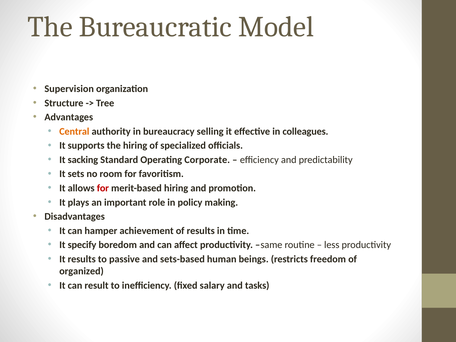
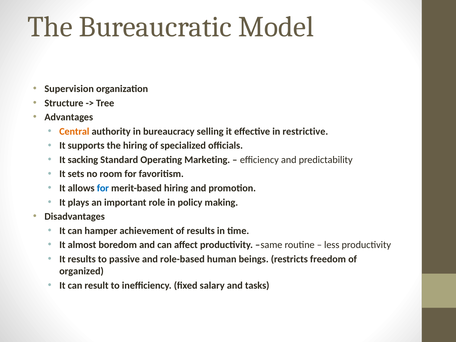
colleagues: colleagues -> restrictive
Corporate: Corporate -> Marketing
for at (103, 188) colour: red -> blue
specify: specify -> almost
sets-based: sets-based -> role-based
